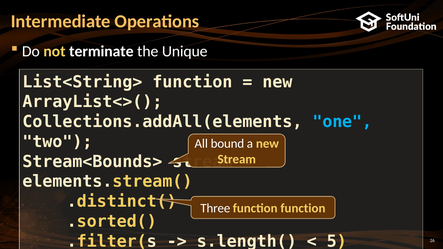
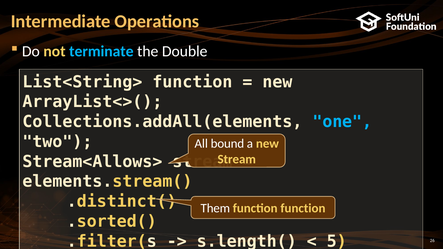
terminate colour: white -> light blue
Unique: Unique -> Double
Stream<Bounds>: Stream<Bounds> -> Stream<Allows>
Three: Three -> Them
